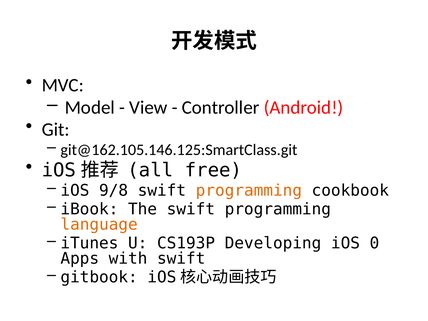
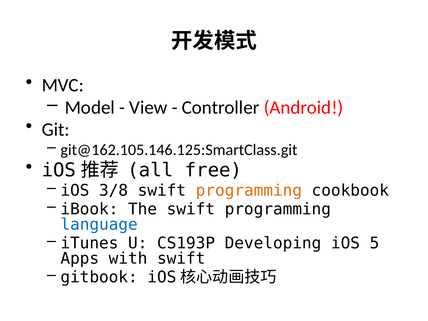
9/8: 9/8 -> 3/8
language colour: orange -> blue
0: 0 -> 5
